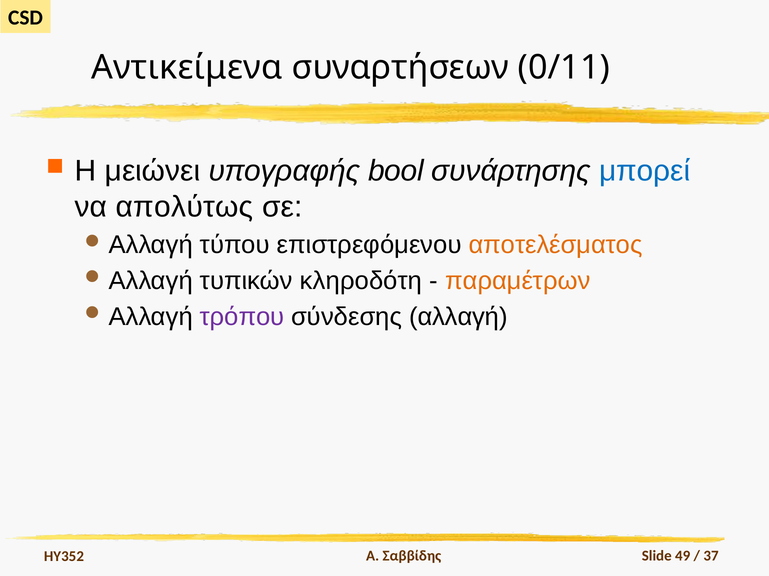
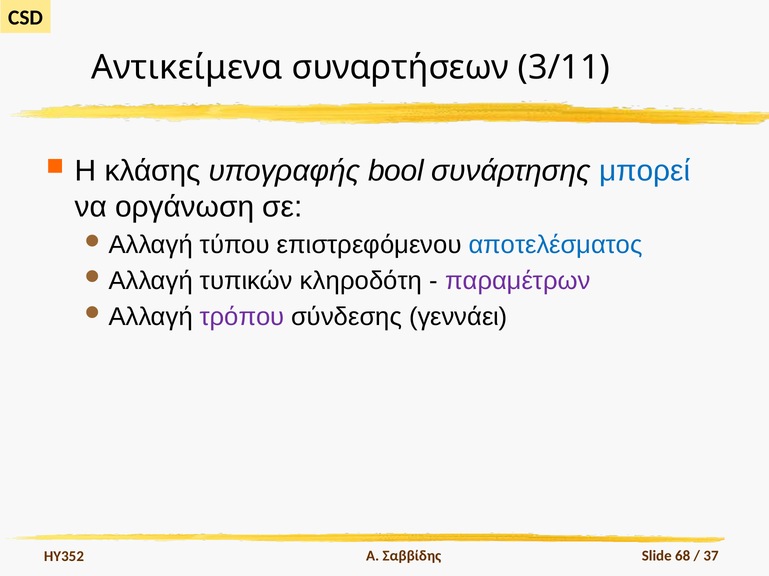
0/11: 0/11 -> 3/11
μειώνει: μειώνει -> κλάσης
απολύτως: απολύτως -> οργάνωση
αποτελέσματος colour: orange -> blue
παραμέτρων colour: orange -> purple
αλλαγή: αλλαγή -> γεννάει
49: 49 -> 68
